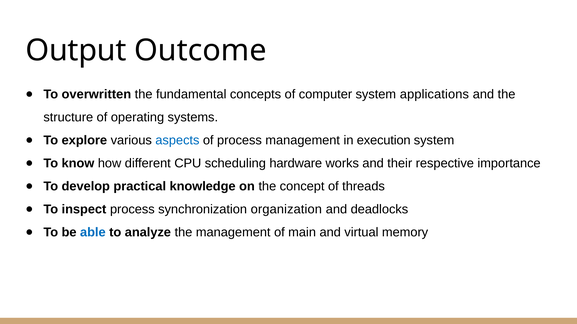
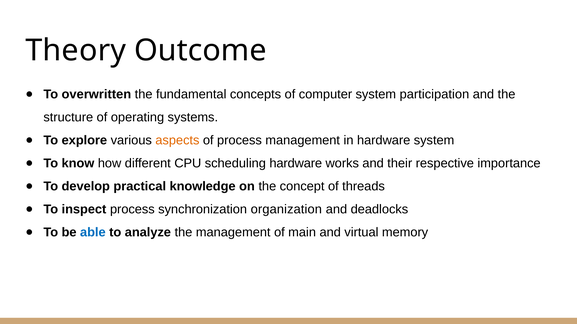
Output: Output -> Theory
applications: applications -> participation
aspects colour: blue -> orange
in execution: execution -> hardware
